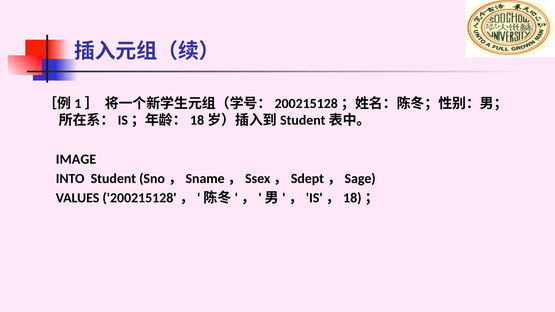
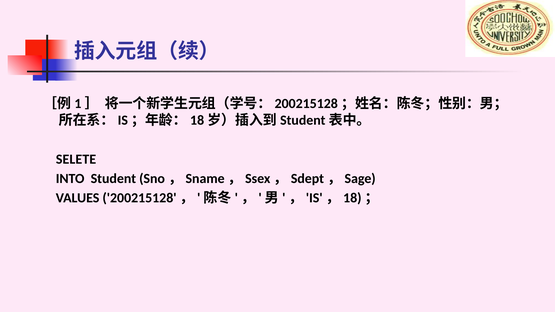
IMAGE: IMAGE -> SELETE
